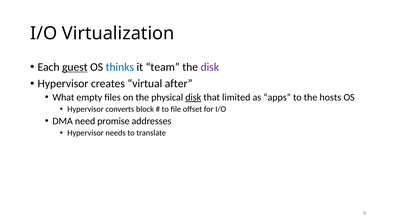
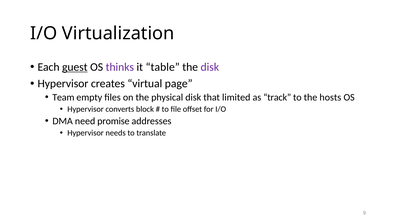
thinks colour: blue -> purple
team: team -> table
after: after -> page
What: What -> Team
disk at (193, 97) underline: present -> none
apps: apps -> track
